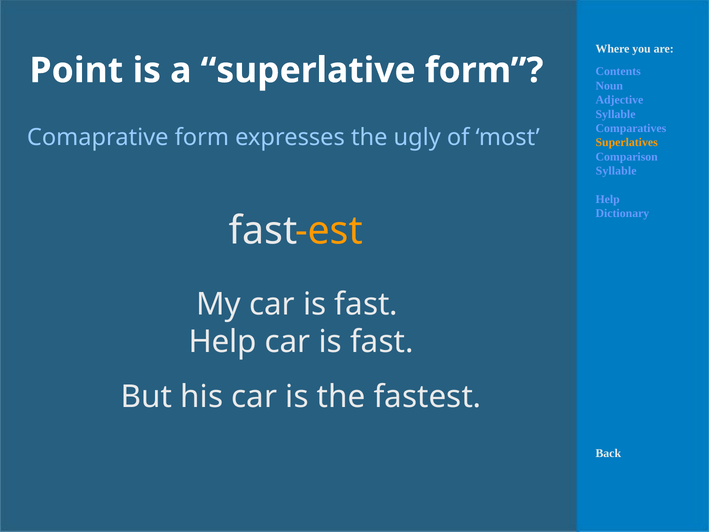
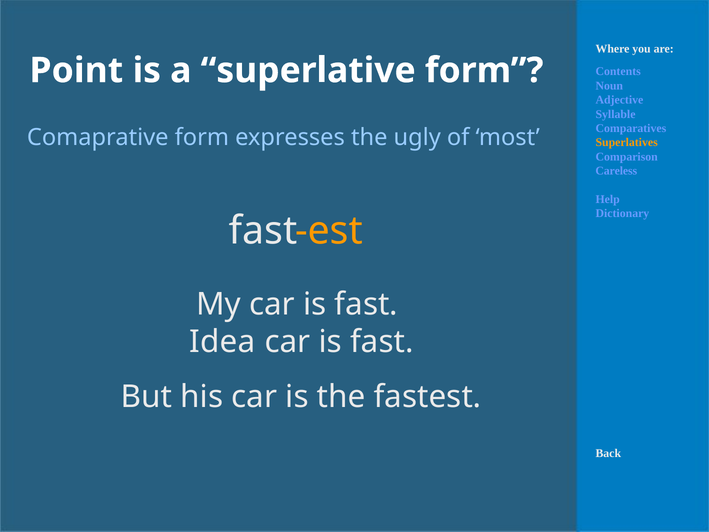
Syllable at (616, 171): Syllable -> Careless
Help at (223, 342): Help -> Idea
